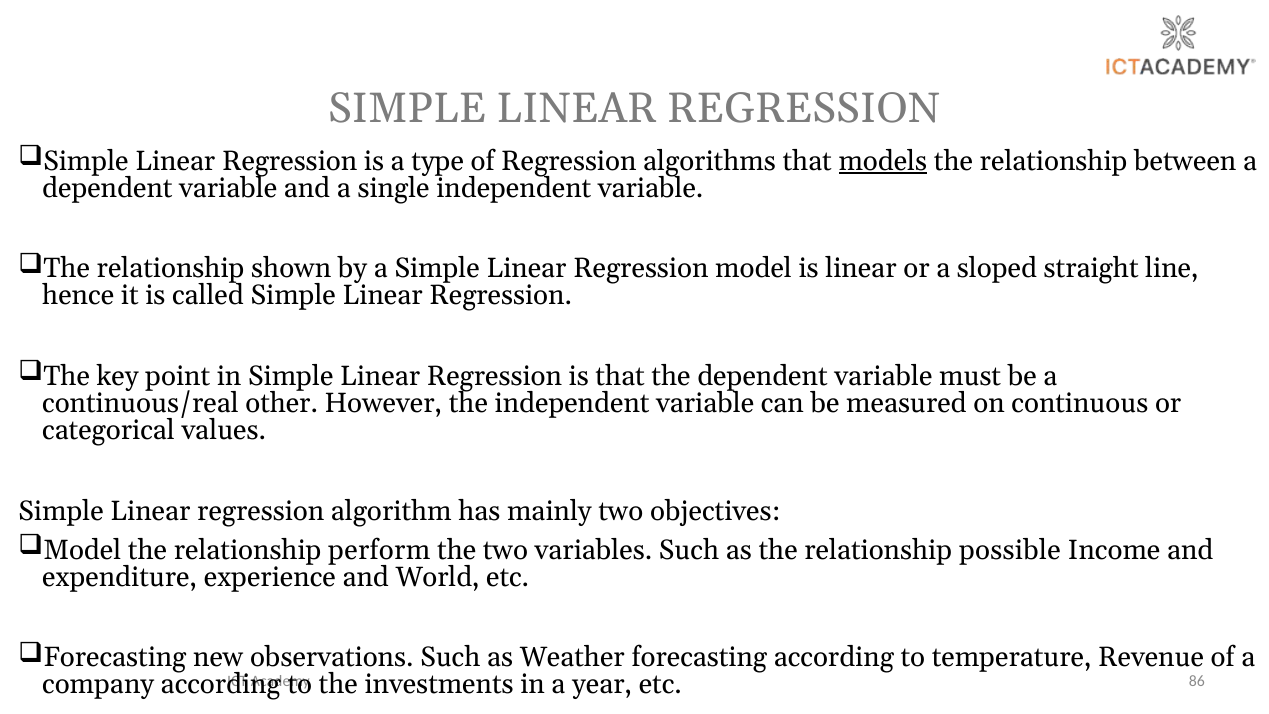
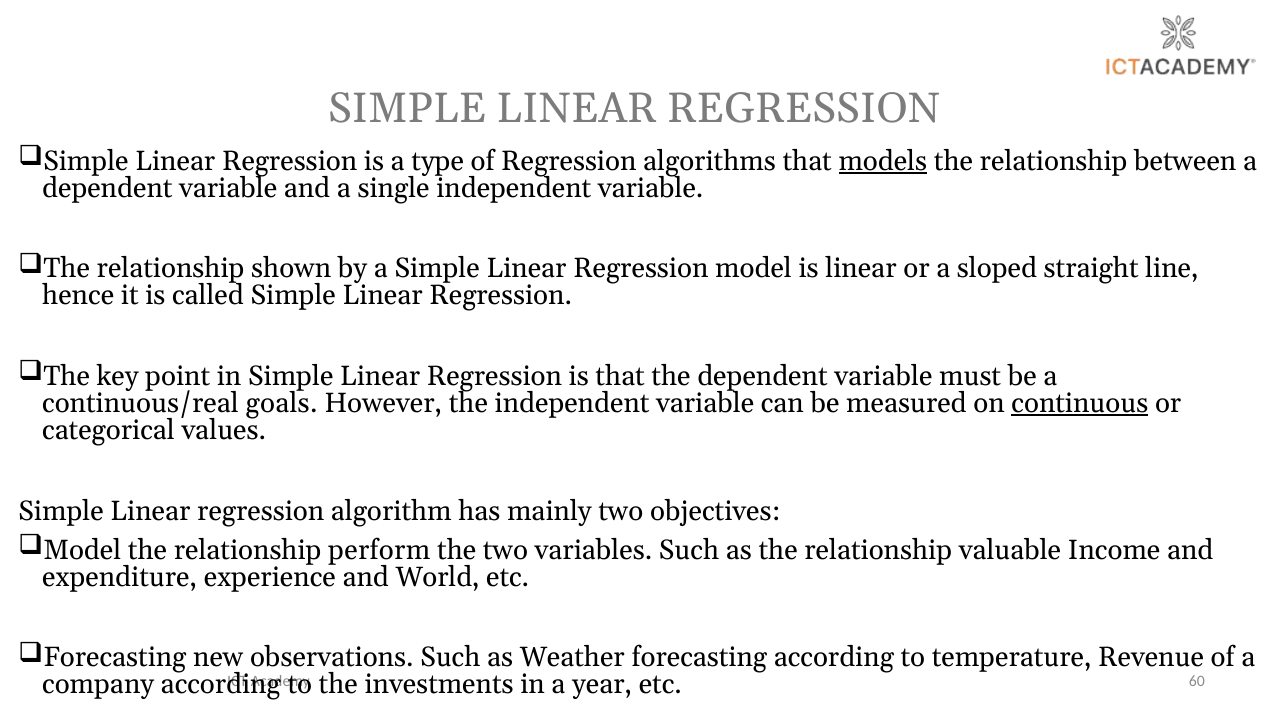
other: other -> goals
continuous underline: none -> present
possible: possible -> valuable
86: 86 -> 60
